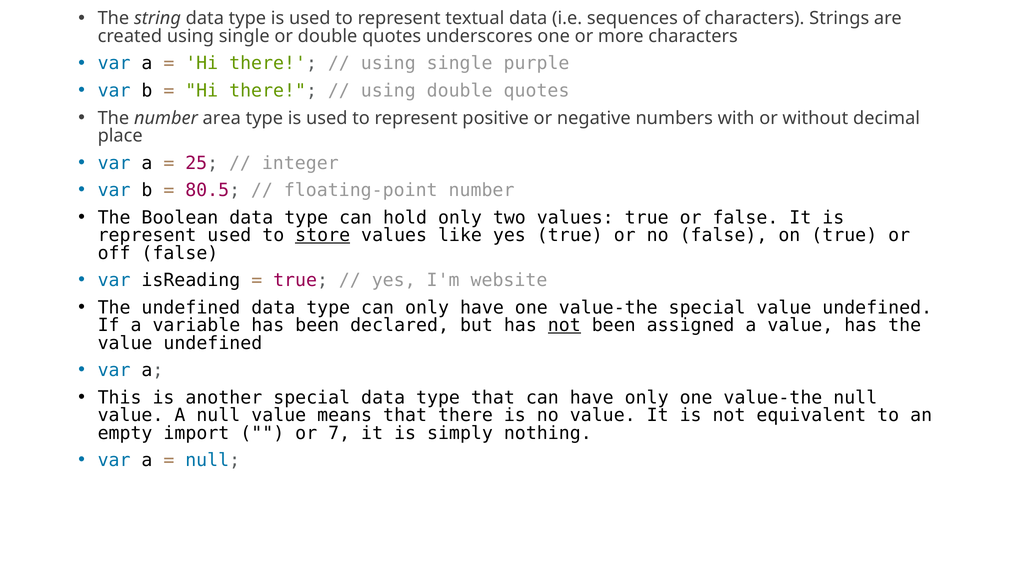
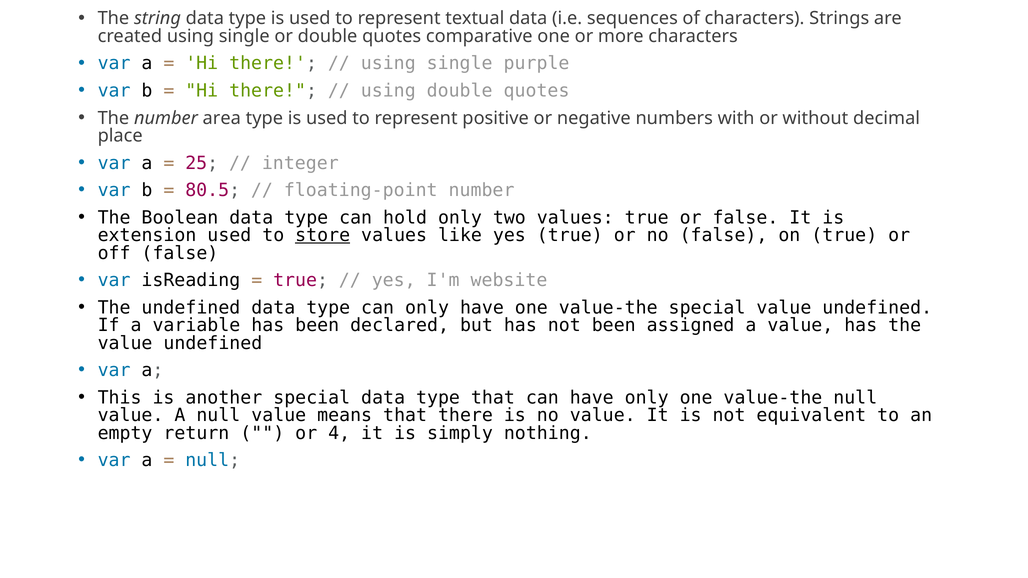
underscores: underscores -> comparative
represent at (147, 235): represent -> extension
not at (564, 325) underline: present -> none
import: import -> return
7: 7 -> 4
